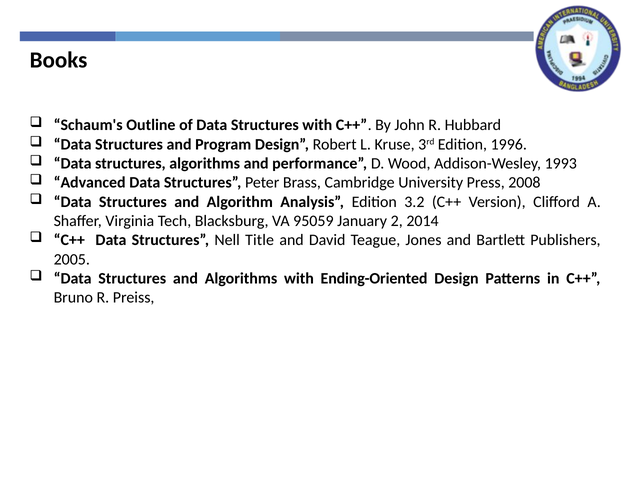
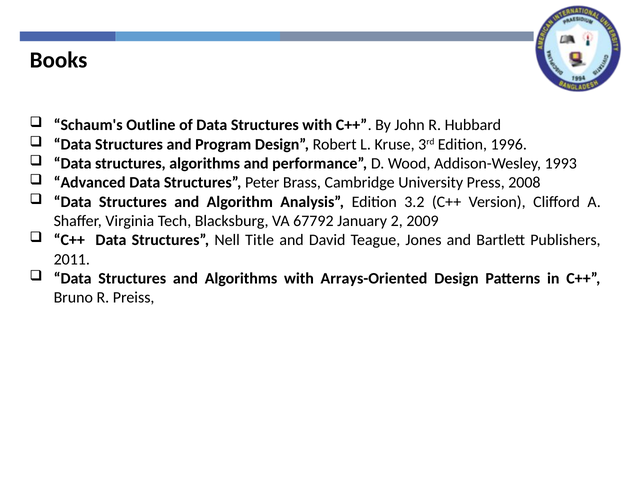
95059: 95059 -> 67792
2014: 2014 -> 2009
2005: 2005 -> 2011
Ending-Oriented: Ending-Oriented -> Arrays-Oriented
